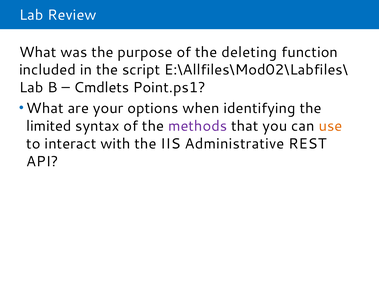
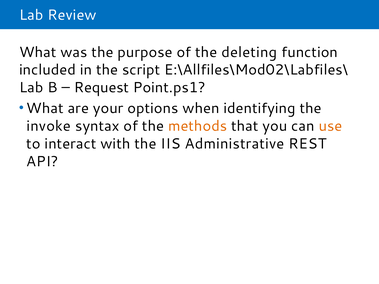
Cmdlets: Cmdlets -> Request
limited: limited -> invoke
methods colour: purple -> orange
